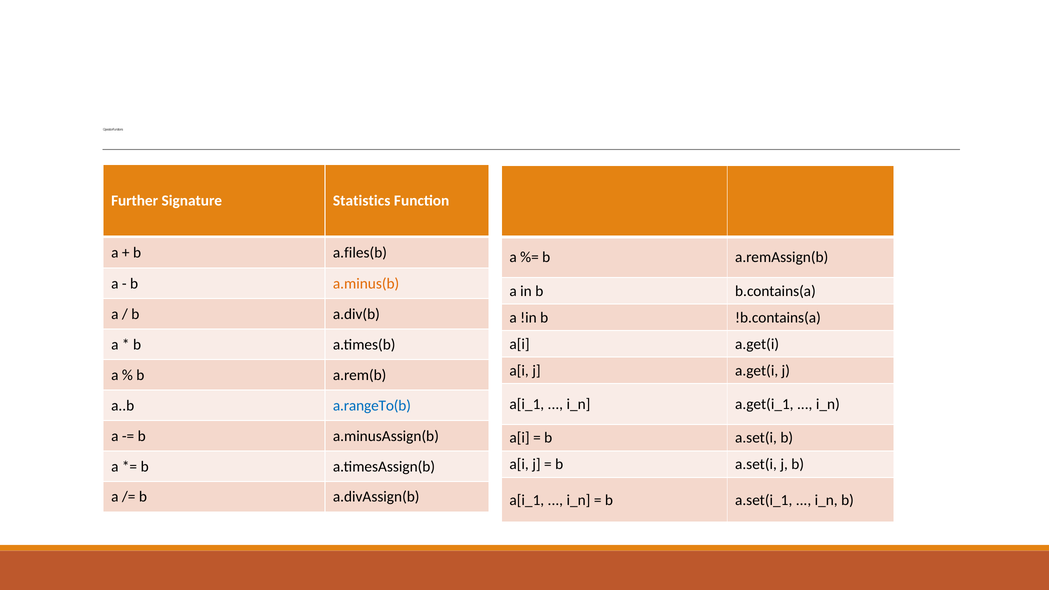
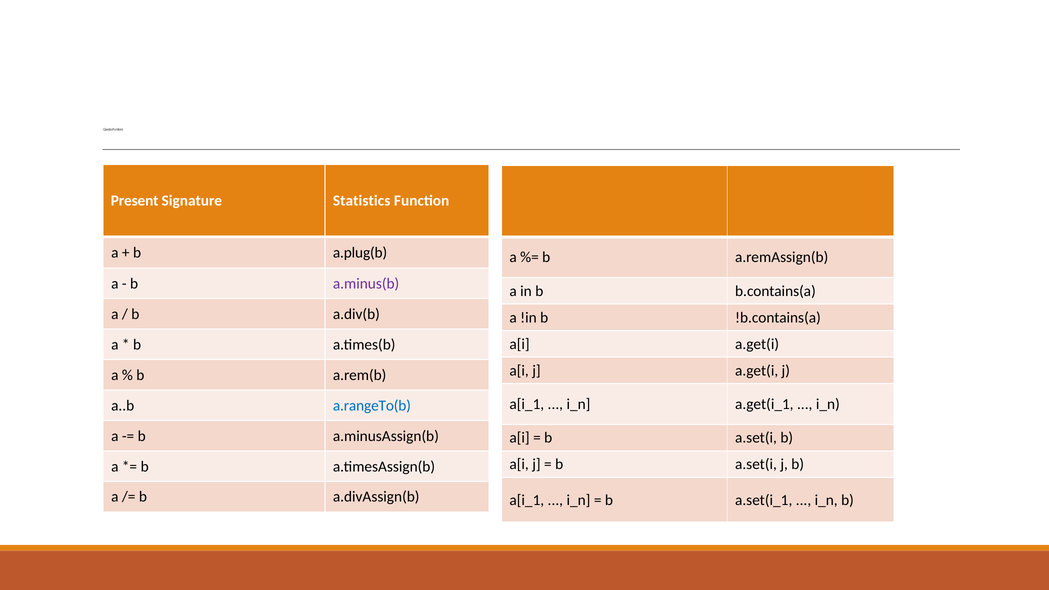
Further: Further -> Present
a.files(b: a.files(b -> a.plug(b
a.minus(b colour: orange -> purple
